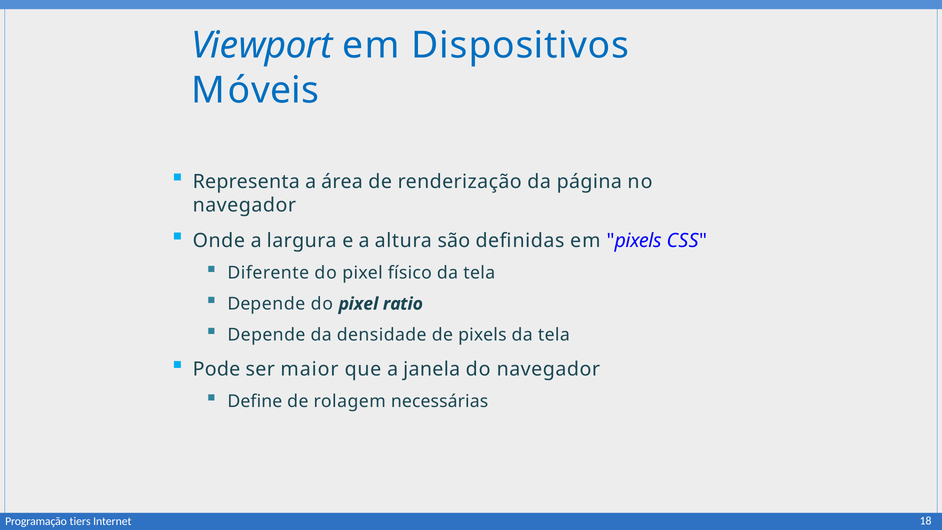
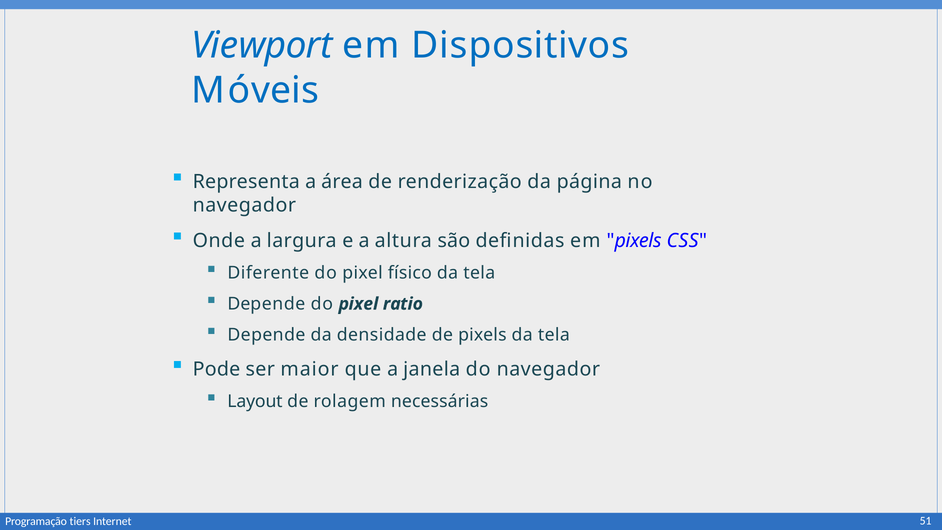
Define: Define -> Layout
18: 18 -> 51
